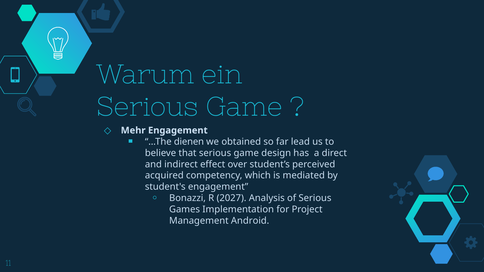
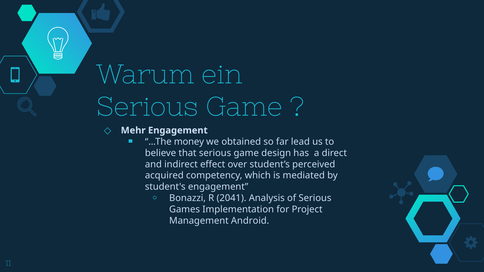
dienen: dienen -> money
2027: 2027 -> 2041
